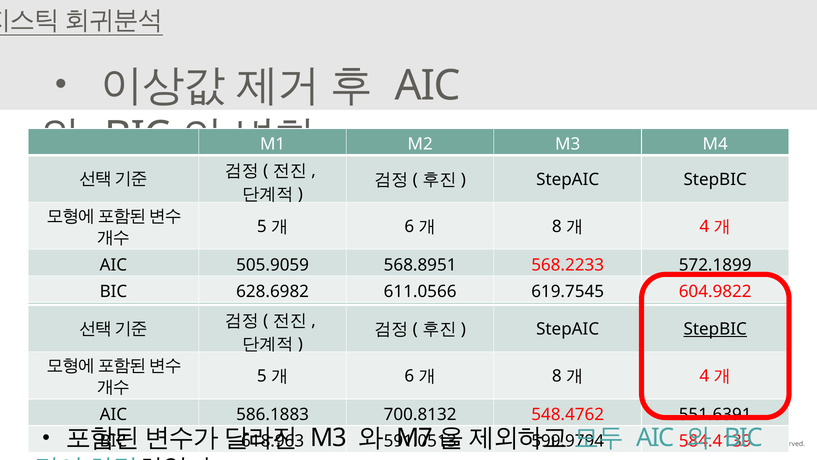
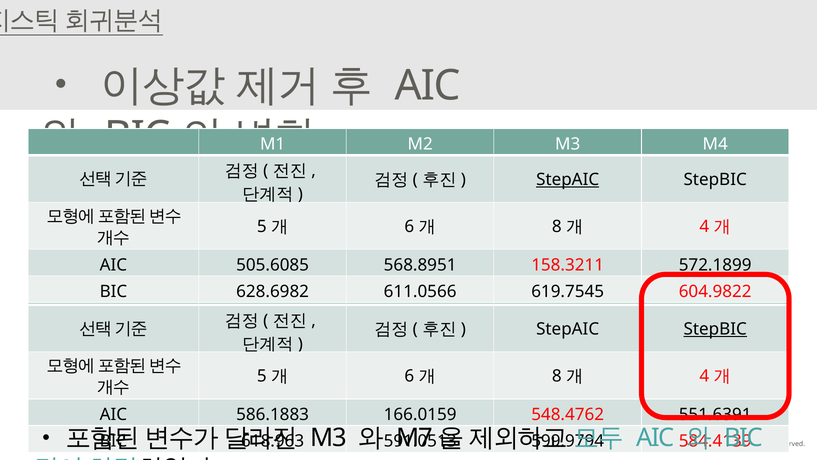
StepAIC at (568, 180) underline: none -> present
505.9059: 505.9059 -> 505.6085
568.2233: 568.2233 -> 158.3211
700.8132: 700.8132 -> 166.0159
